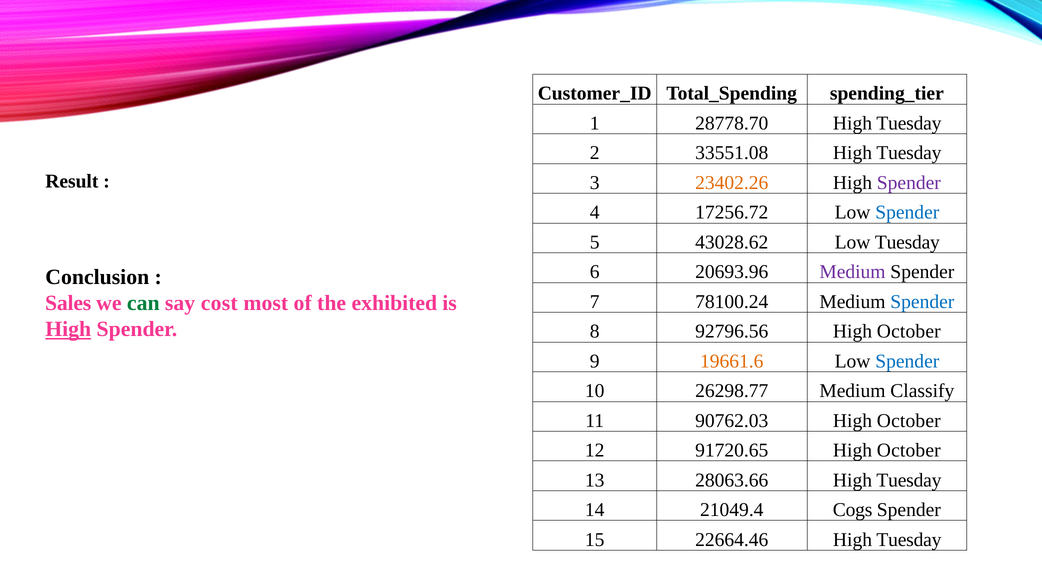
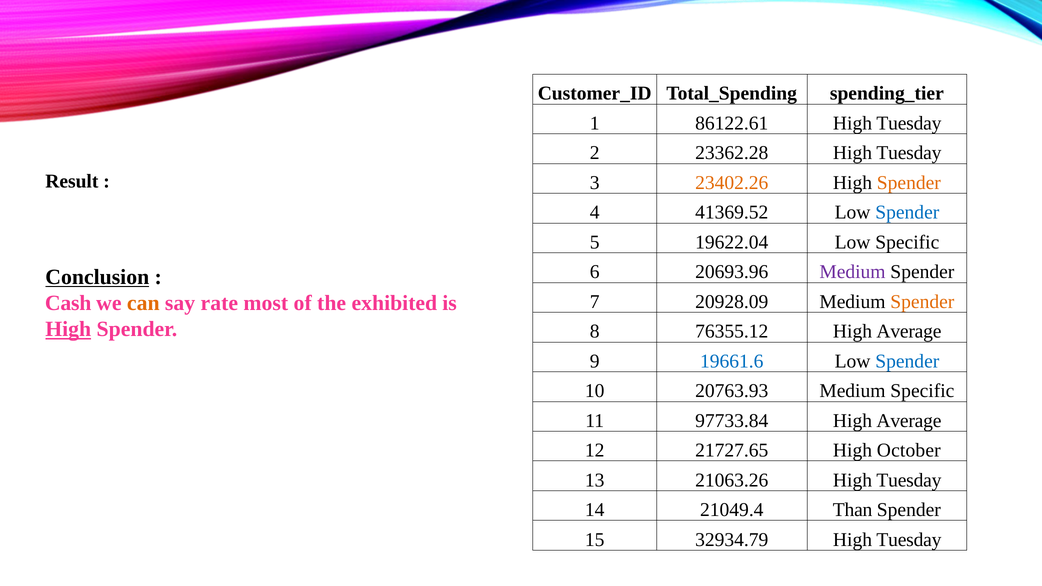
28778.70: 28778.70 -> 86122.61
33551.08: 33551.08 -> 23362.28
Spender at (909, 183) colour: purple -> orange
17256.72: 17256.72 -> 41369.52
43028.62: 43028.62 -> 19622.04
Low Tuesday: Tuesday -> Specific
Conclusion underline: none -> present
78100.24: 78100.24 -> 20928.09
Spender at (922, 302) colour: blue -> orange
Sales: Sales -> Cash
can colour: green -> orange
cost: cost -> rate
92796.56: 92796.56 -> 76355.12
October at (909, 331): October -> Average
19661.6 colour: orange -> blue
26298.77: 26298.77 -> 20763.93
Medium Classify: Classify -> Specific
90762.03: 90762.03 -> 97733.84
October at (909, 421): October -> Average
91720.65: 91720.65 -> 21727.65
28063.66: 28063.66 -> 21063.26
Cogs: Cogs -> Than
22664.46: 22664.46 -> 32934.79
